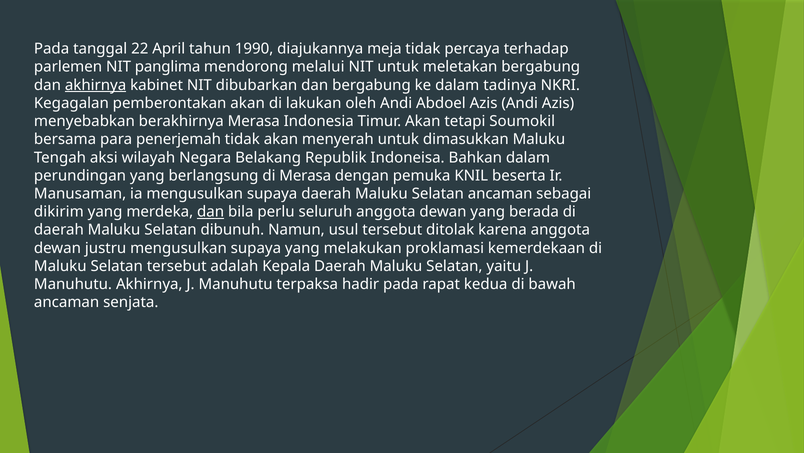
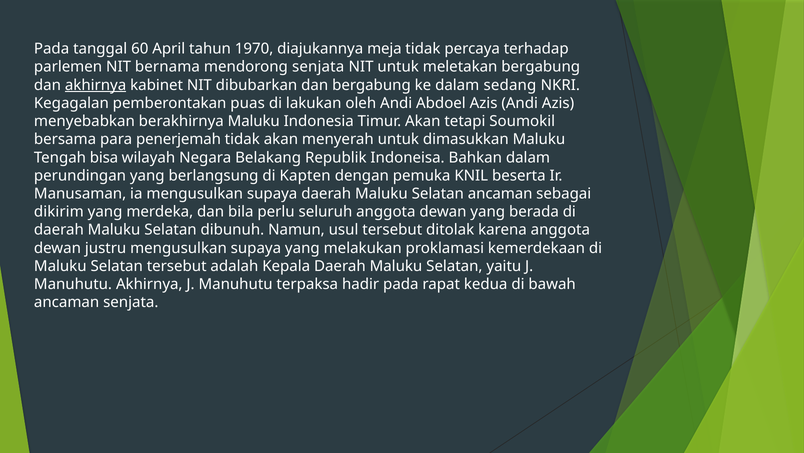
22: 22 -> 60
1990: 1990 -> 1970
panglima: panglima -> bernama
mendorong melalui: melalui -> senjata
tadinya: tadinya -> sedang
pemberontakan akan: akan -> puas
berakhirnya Merasa: Merasa -> Maluku
aksi: aksi -> bisa
di Merasa: Merasa -> Kapten
dan at (211, 212) underline: present -> none
